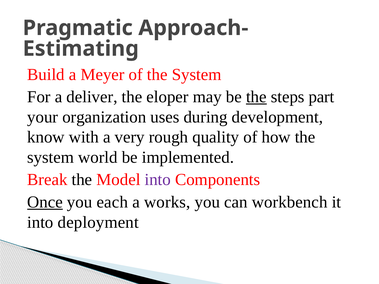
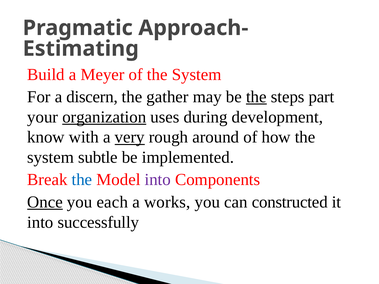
deliver: deliver -> discern
eloper: eloper -> gather
organization underline: none -> present
very underline: none -> present
quality: quality -> around
world: world -> subtle
the at (82, 180) colour: black -> blue
workbench: workbench -> constructed
deployment: deployment -> successfully
